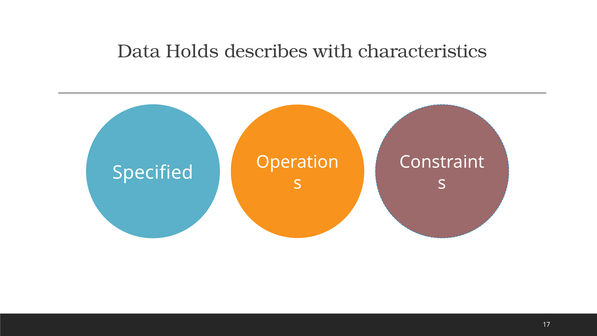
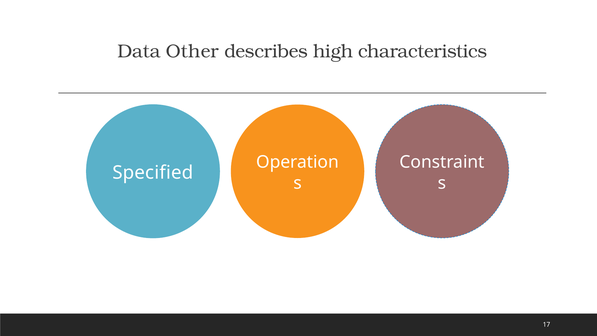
Holds: Holds -> Other
with: with -> high
